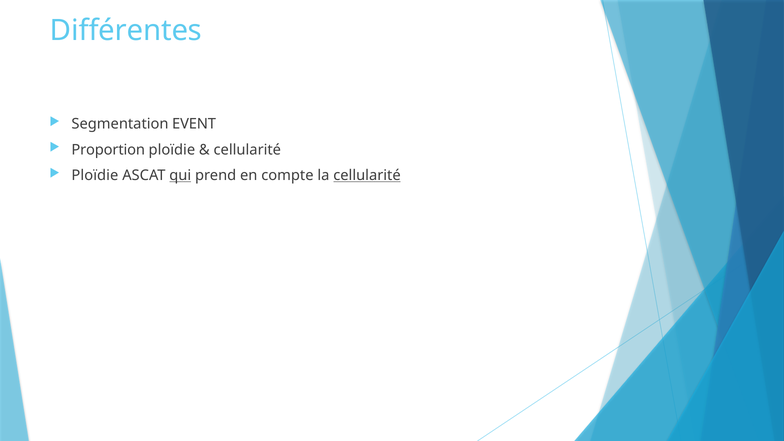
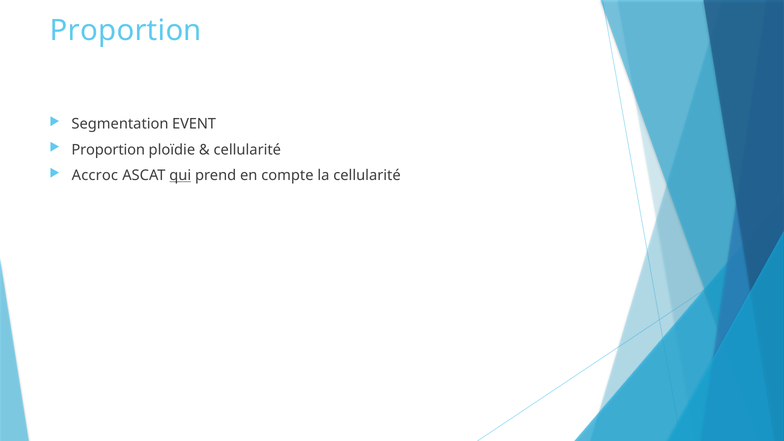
Différentes at (126, 30): Différentes -> Proportion
Ploïdie at (95, 175): Ploïdie -> Accroc
cellularité at (367, 175) underline: present -> none
